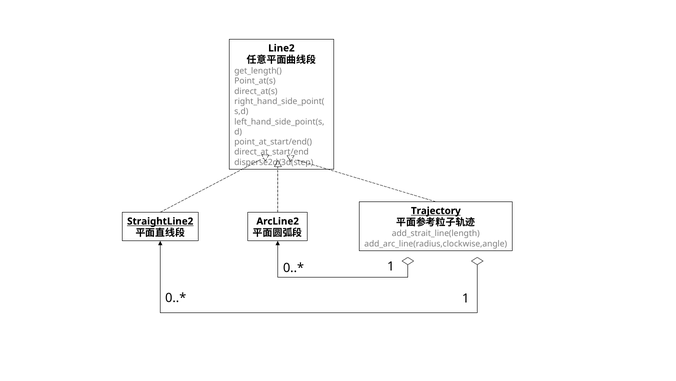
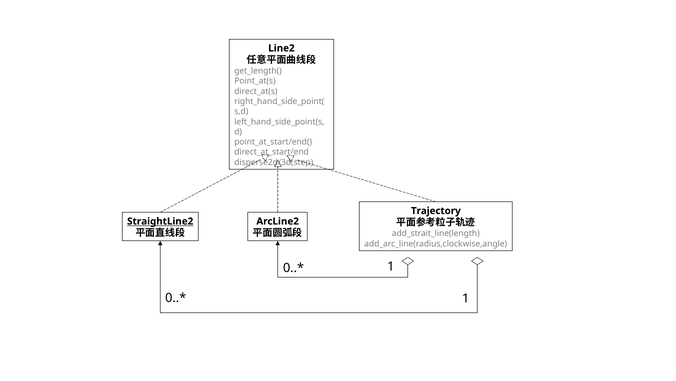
Trajectory underline: present -> none
